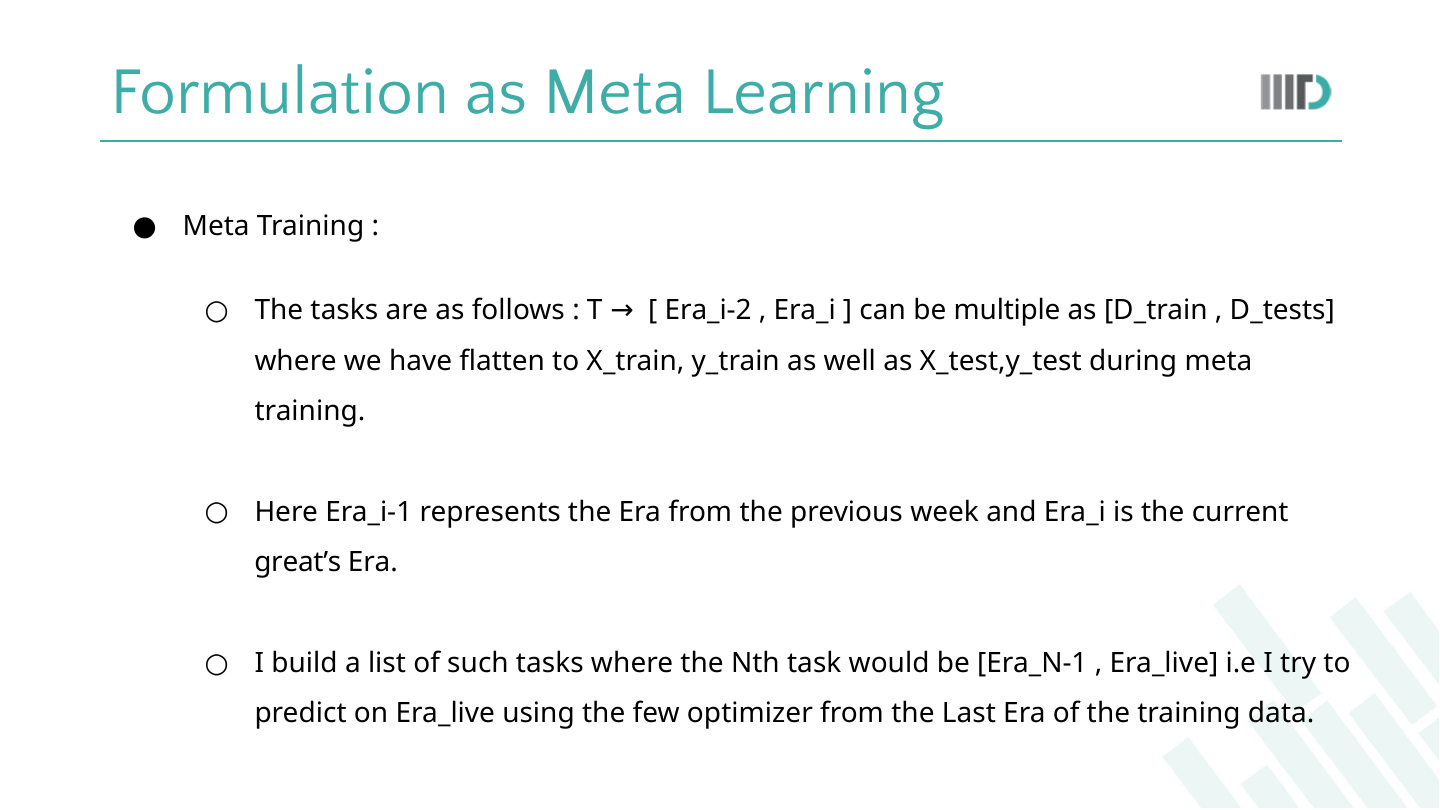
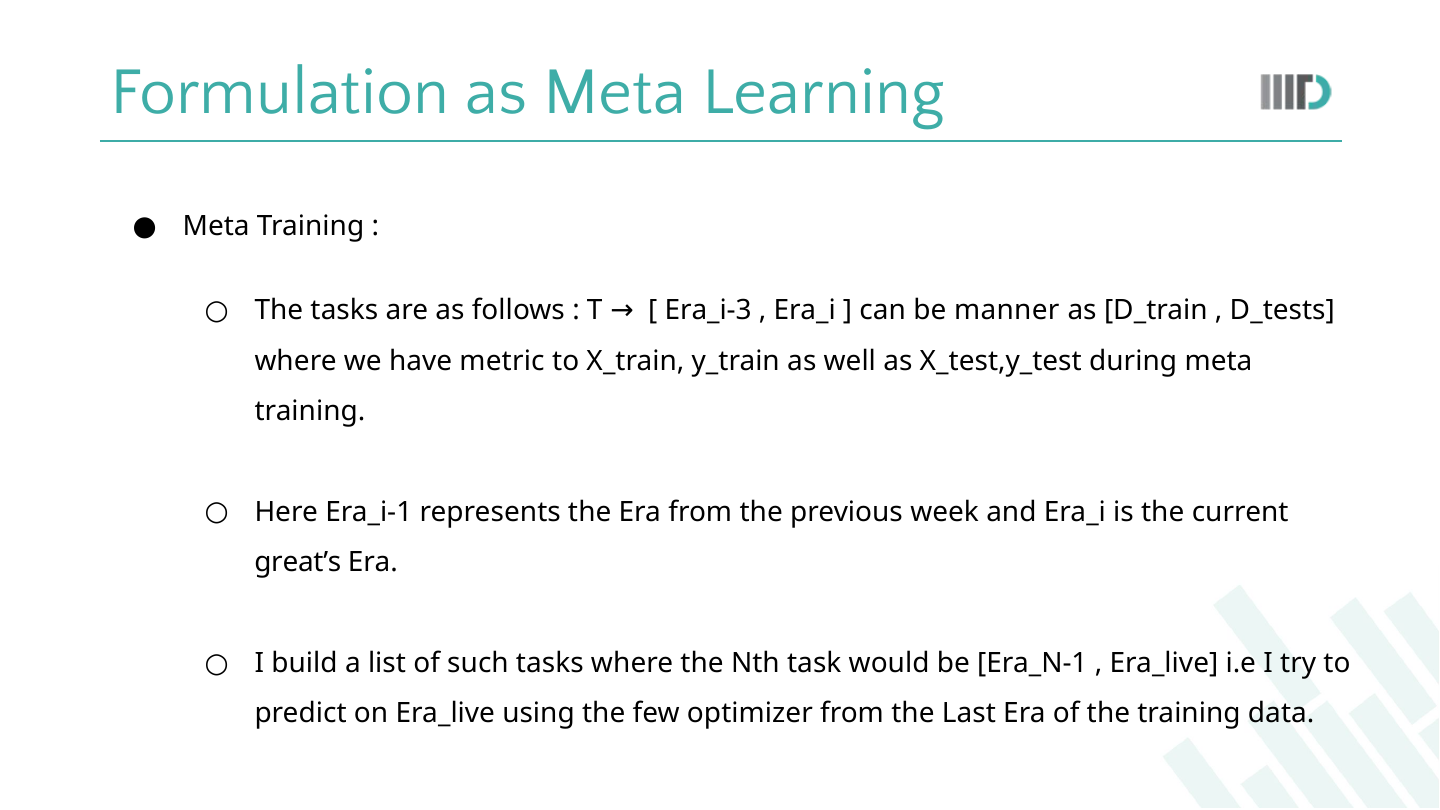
Era_i-2: Era_i-2 -> Era_i-3
multiple: multiple -> manner
flatten: flatten -> metric
